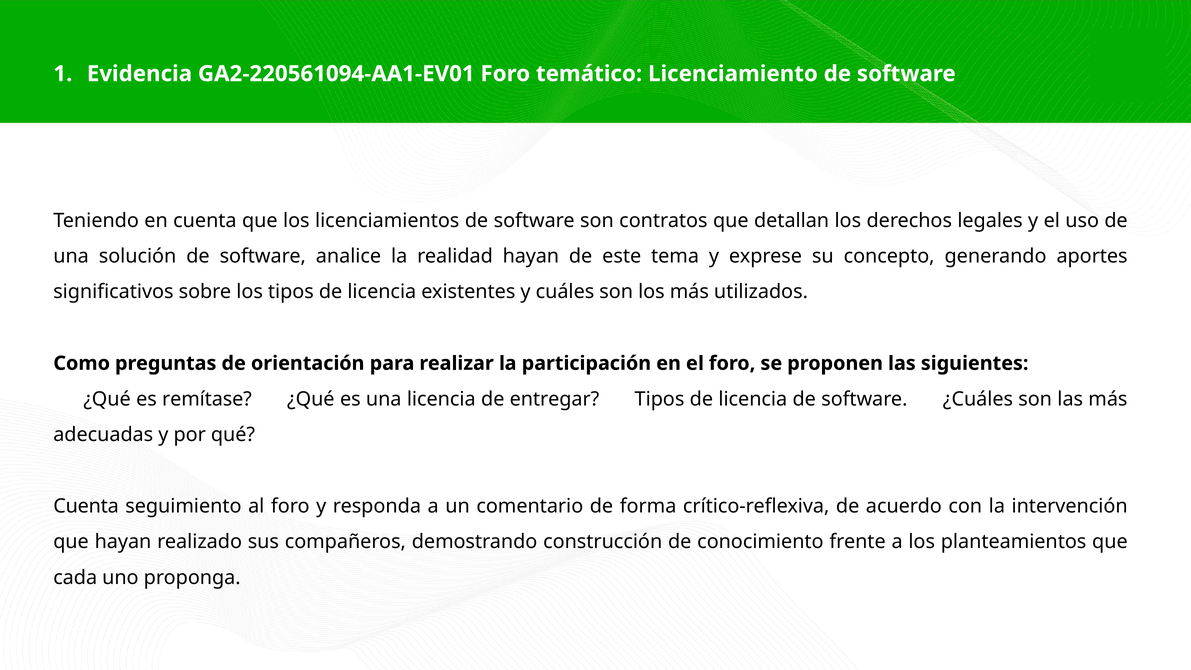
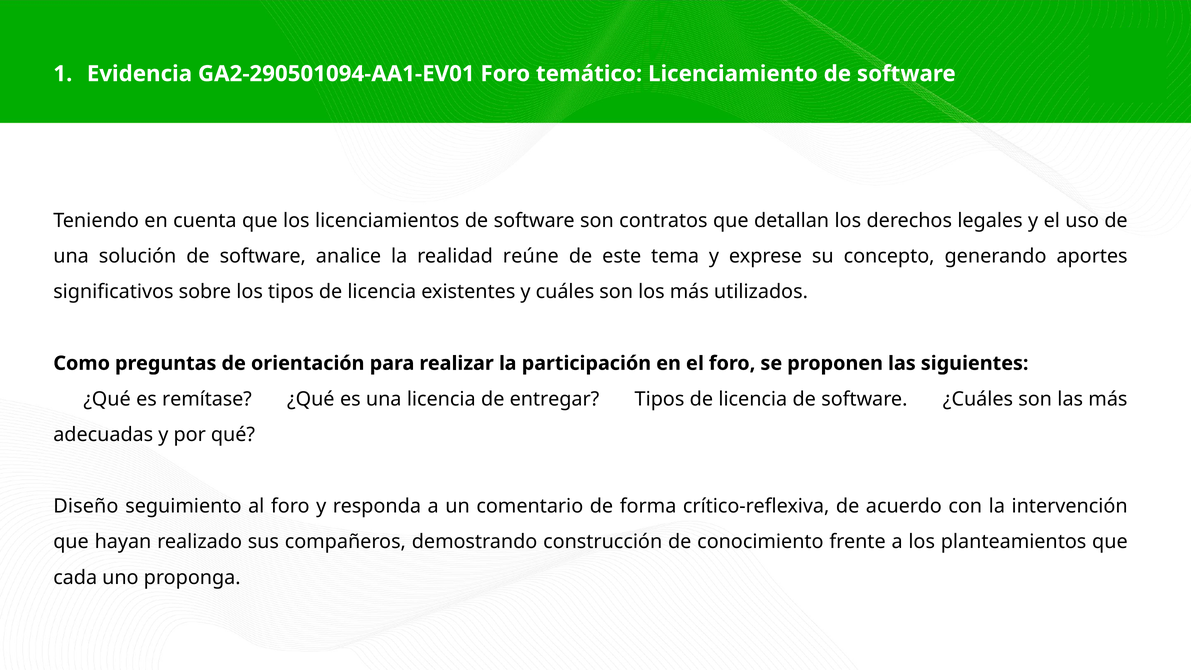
GA2-220561094-AA1-EV01: GA2-220561094-AA1-EV01 -> GA2-290501094-AA1-EV01
realidad hayan: hayan -> reúne
Cuenta at (86, 506): Cuenta -> Diseño
